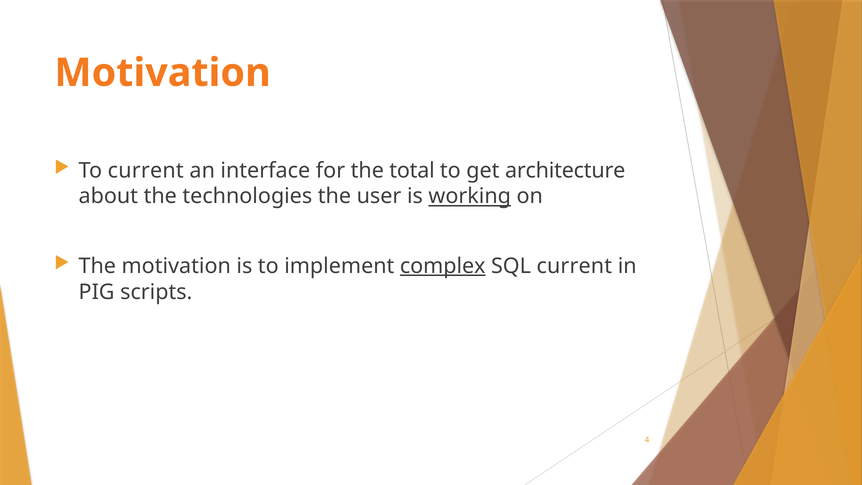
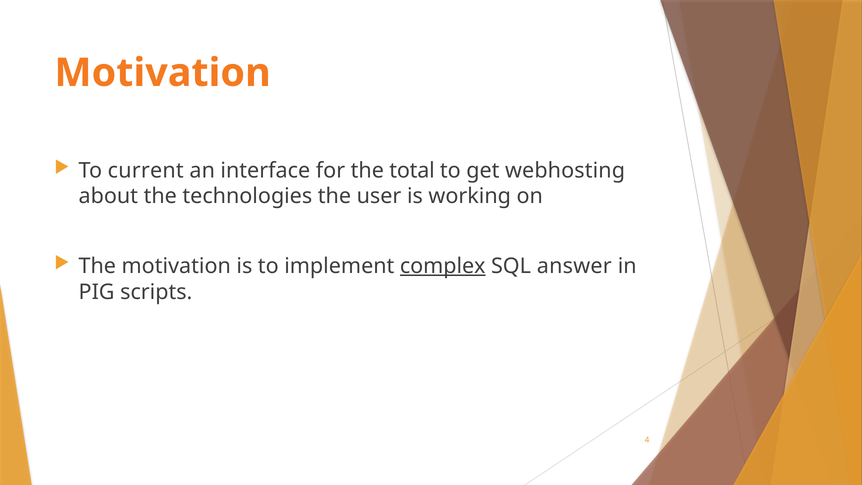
architecture: architecture -> webhosting
working underline: present -> none
SQL current: current -> answer
